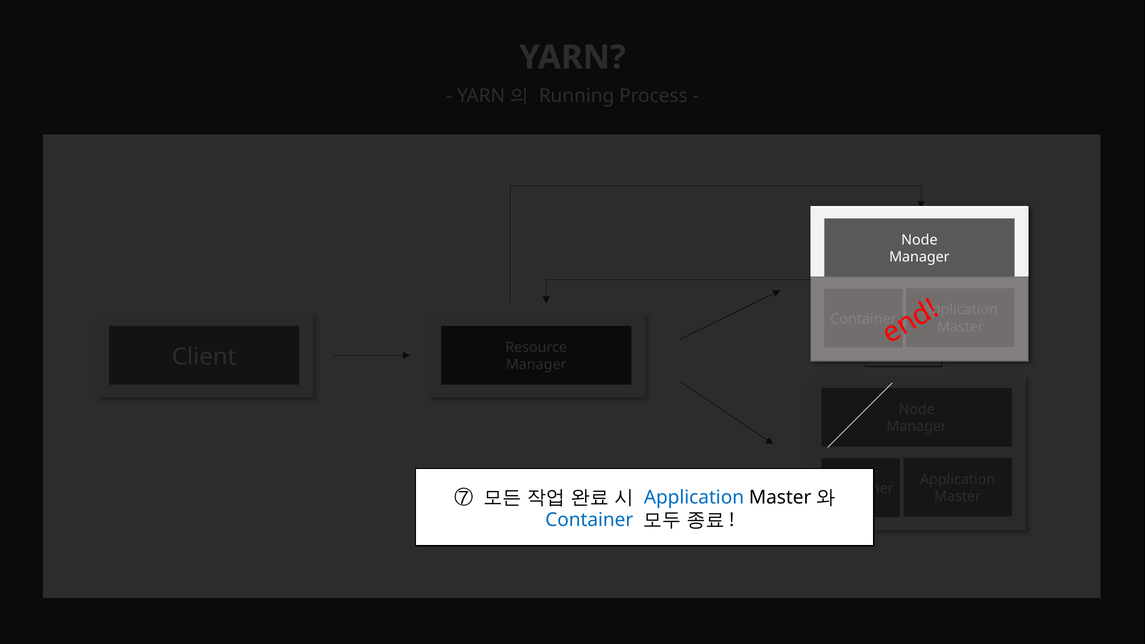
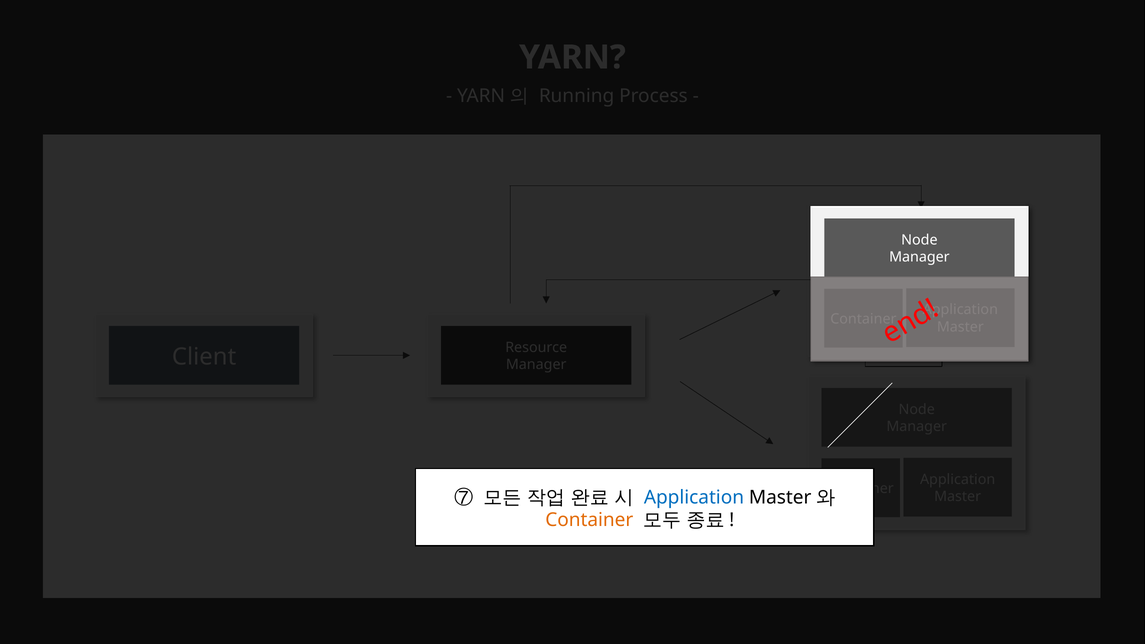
Container at (589, 520) colour: blue -> orange
